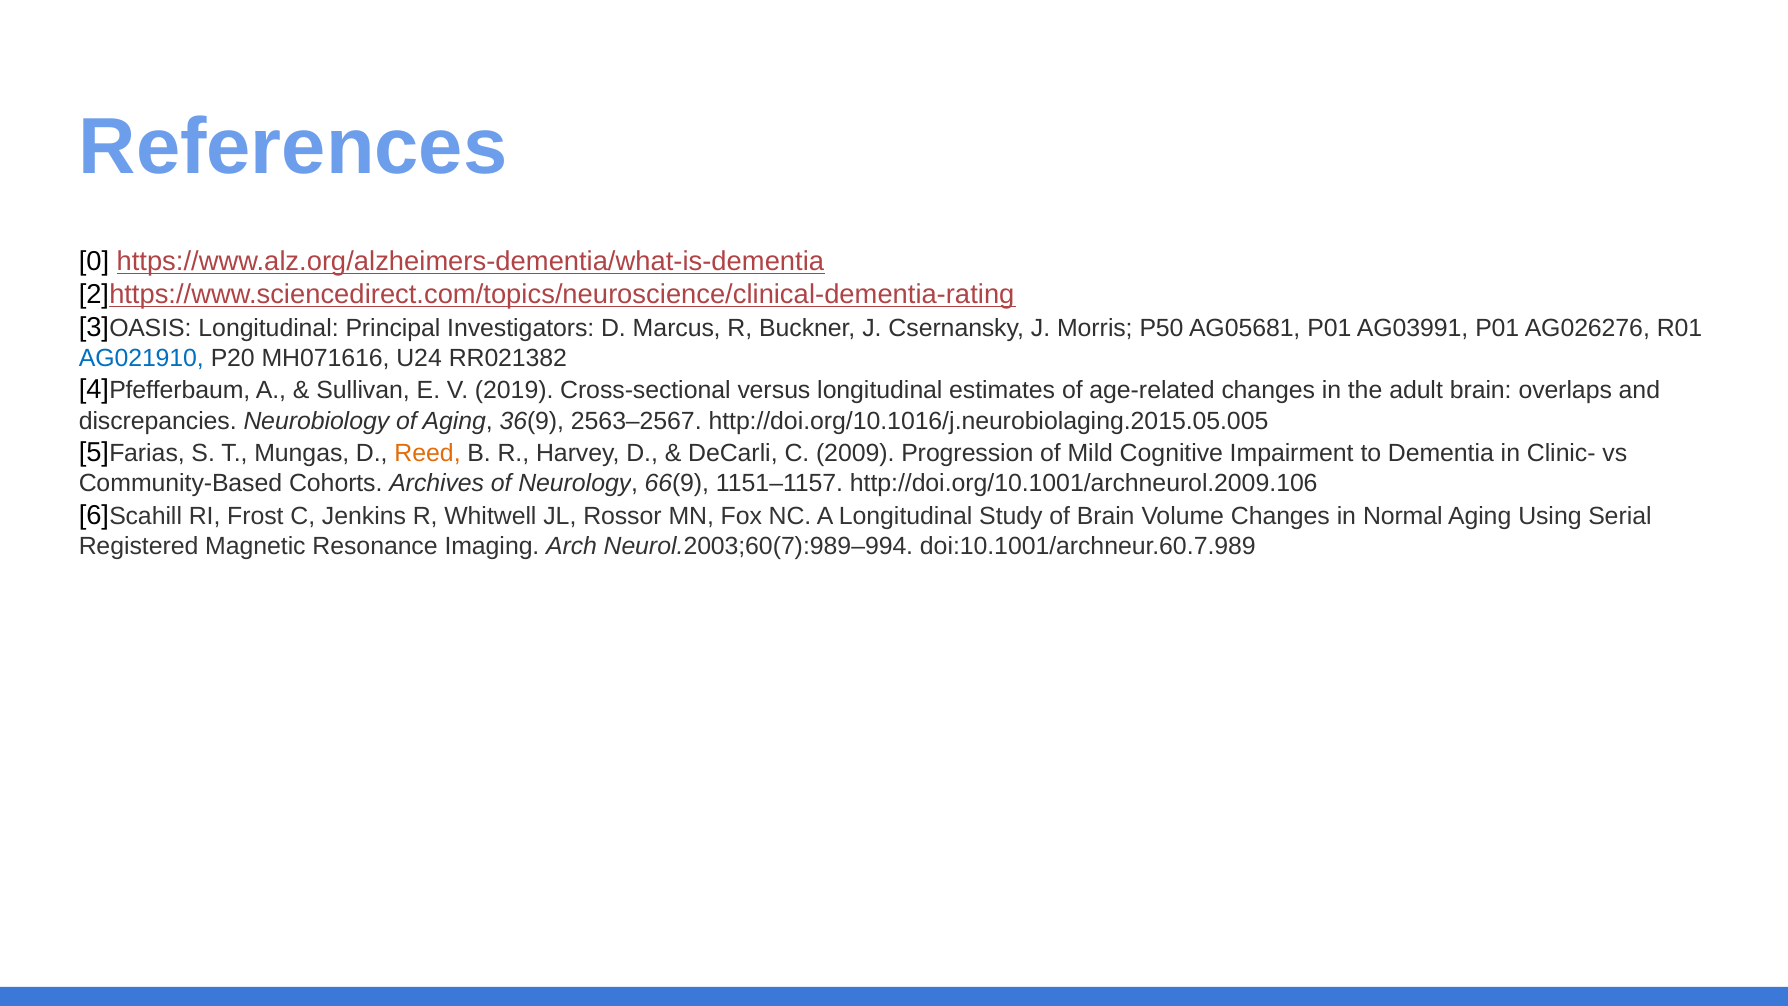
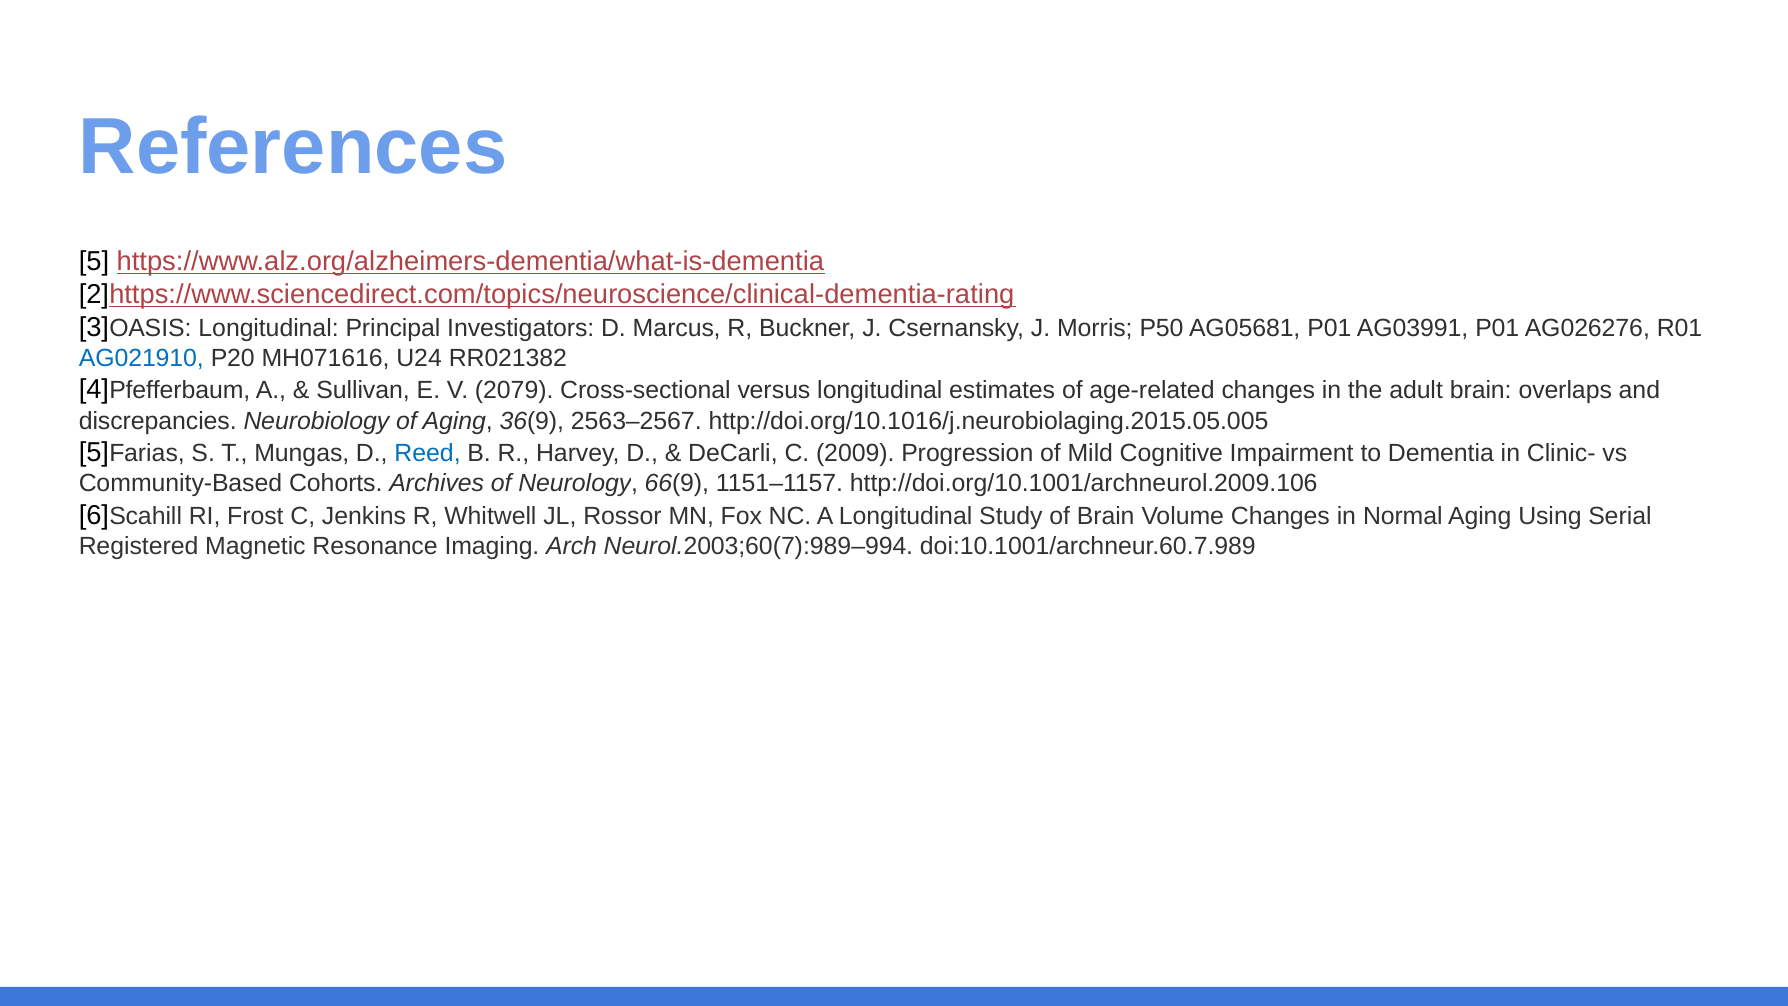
0: 0 -> 5
2019: 2019 -> 2079
Reed colour: orange -> blue
